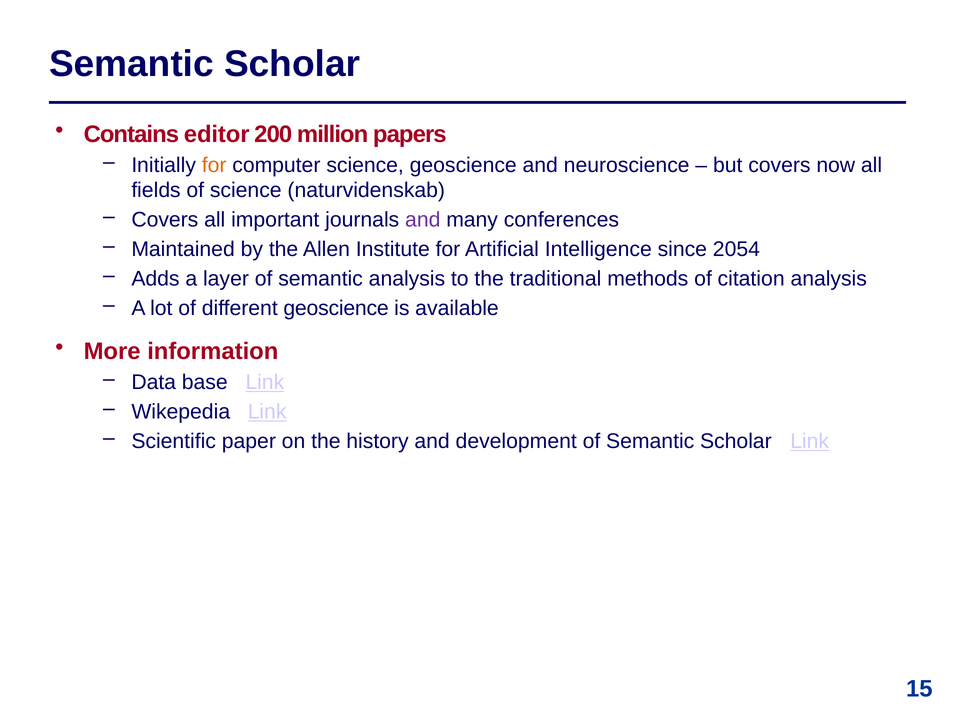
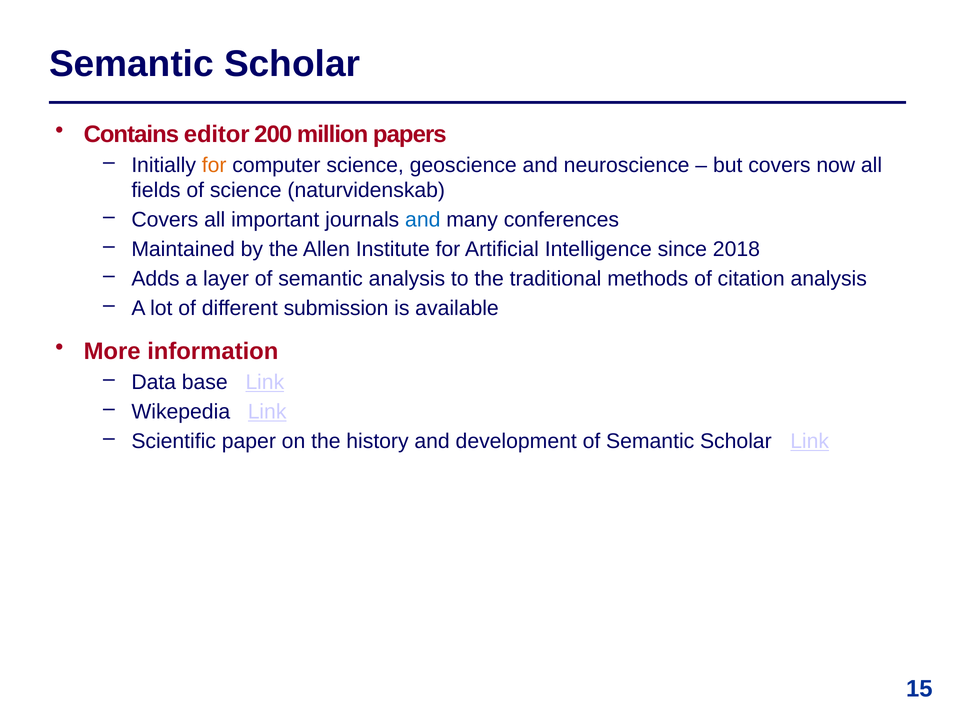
and at (423, 220) colour: purple -> blue
2054: 2054 -> 2018
different geoscience: geoscience -> submission
